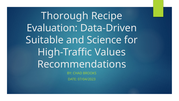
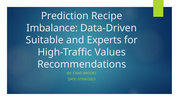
Thorough: Thorough -> Prediction
Evaluation: Evaluation -> Imbalance
Science: Science -> Experts
